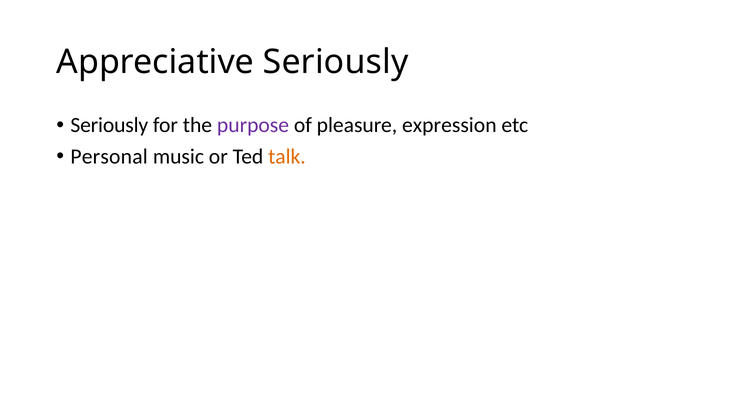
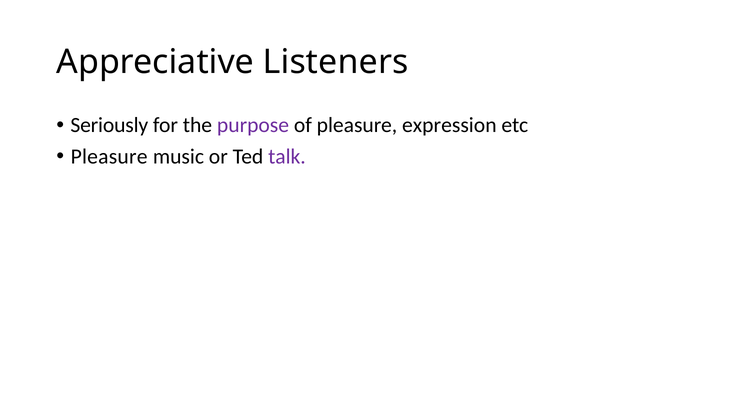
Appreciative Seriously: Seriously -> Listeners
Personal at (109, 156): Personal -> Pleasure
talk colour: orange -> purple
